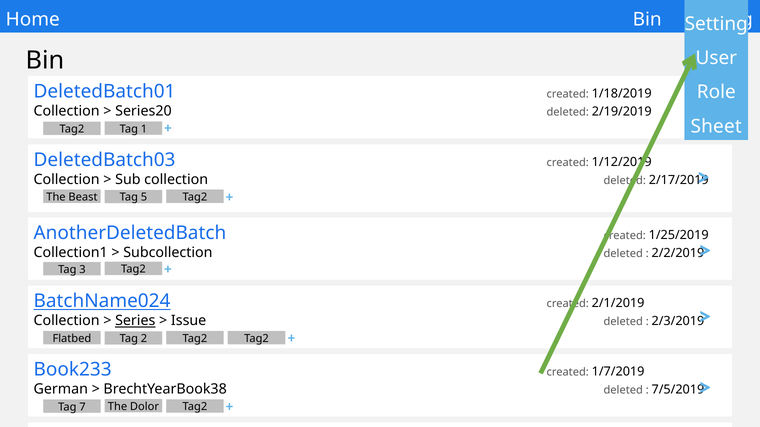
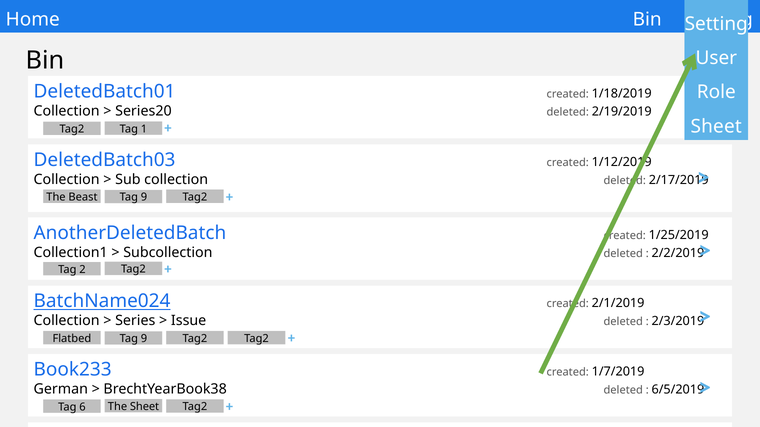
Beast Tag 5: 5 -> 9
3: 3 -> 2
Series at (135, 321) underline: present -> none
Flatbed Tag 2: 2 -> 9
7/5/2019: 7/5/2019 -> 6/5/2019
The Dolor: Dolor -> Sheet
7: 7 -> 6
